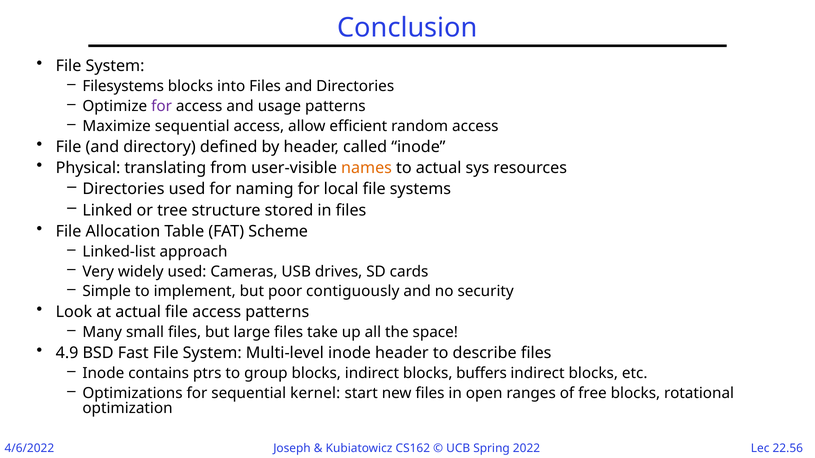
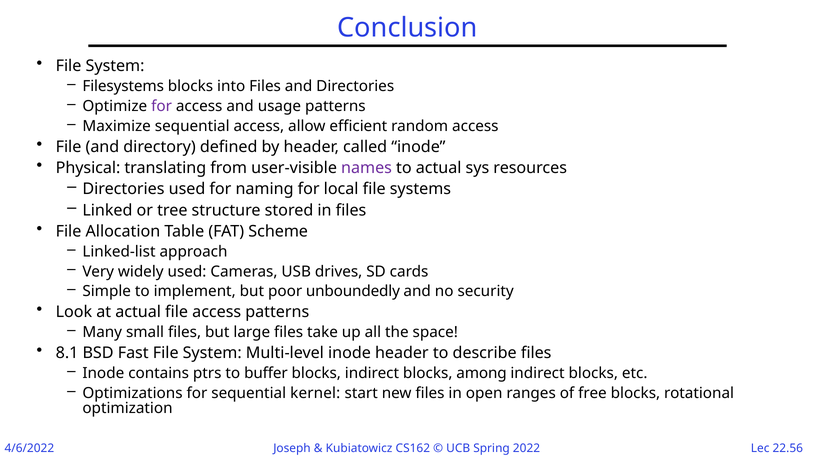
names colour: orange -> purple
contiguously: contiguously -> unboundedly
4.9: 4.9 -> 8.1
group: group -> buffer
buffers: buffers -> among
